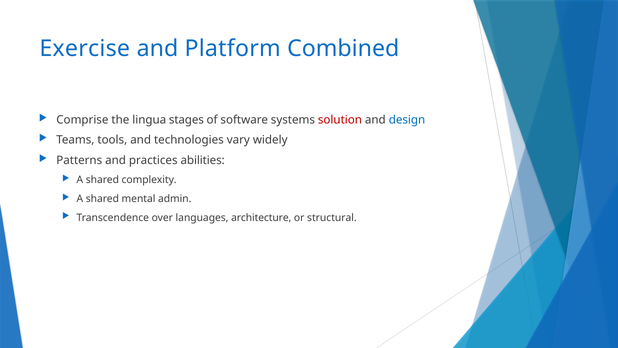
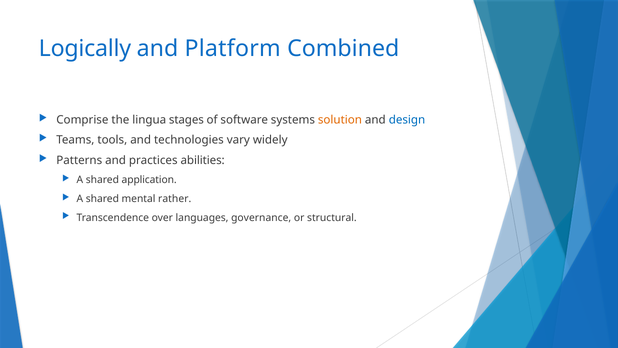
Exercise: Exercise -> Logically
solution colour: red -> orange
complexity: complexity -> application
admin: admin -> rather
architecture: architecture -> governance
